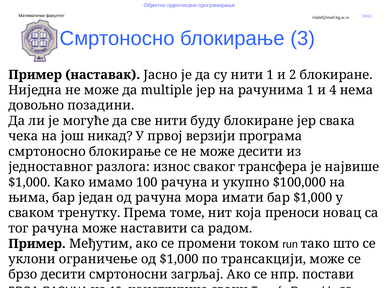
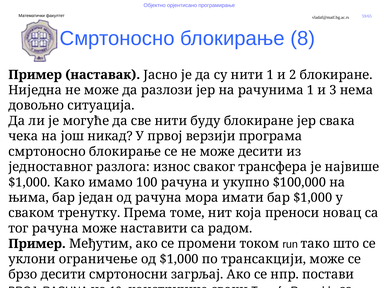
3: 3 -> 8
multiple: multiple -> разлози
4: 4 -> 3
позадини: позадини -> ситуација
